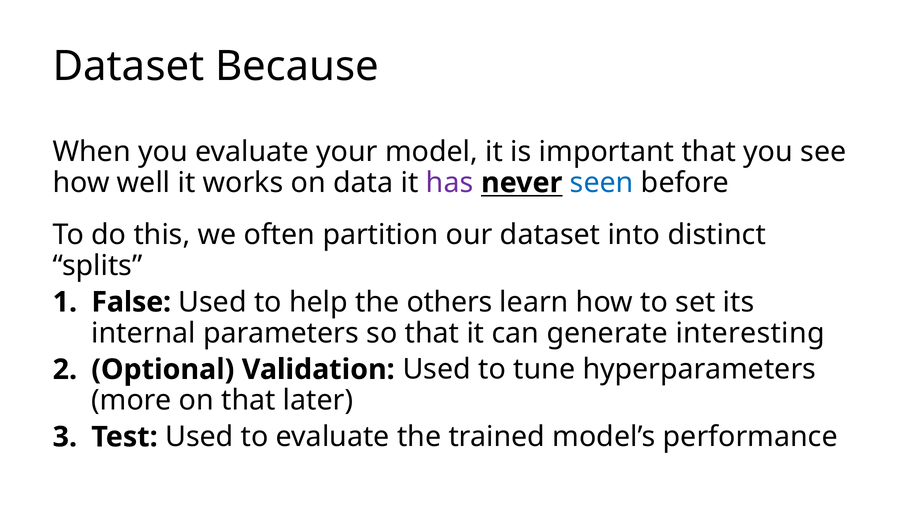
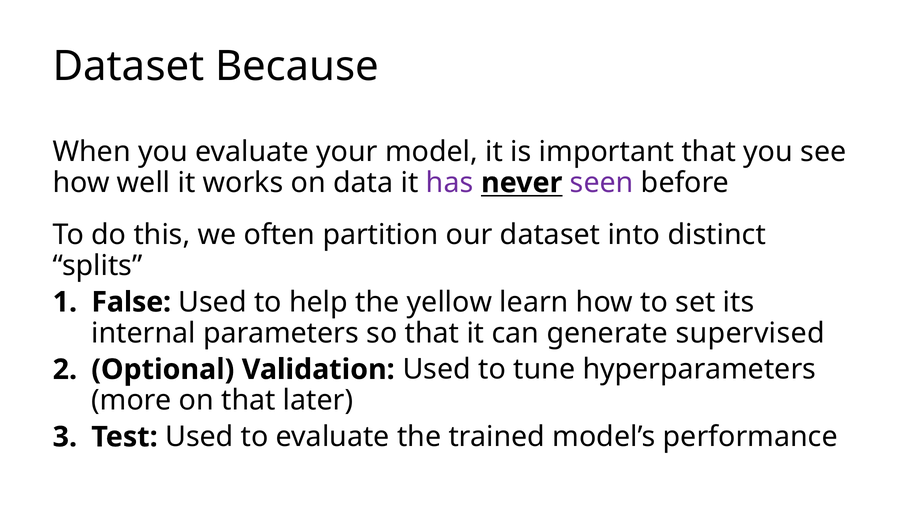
seen colour: blue -> purple
others: others -> yellow
interesting: interesting -> supervised
